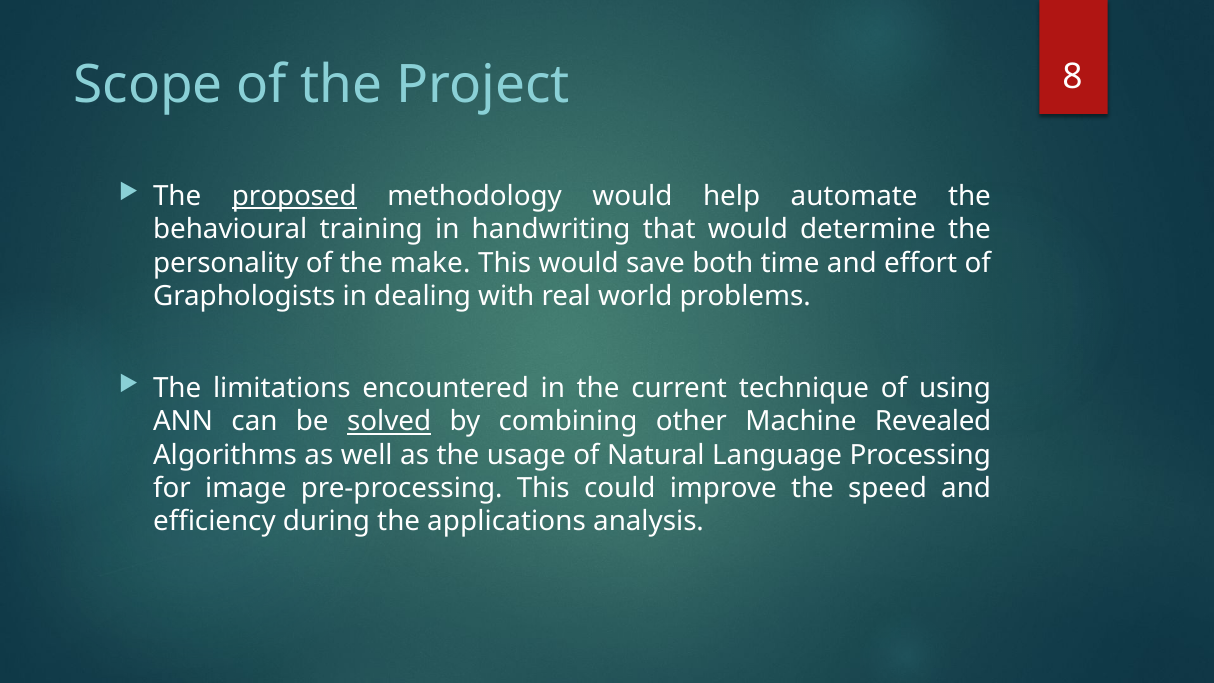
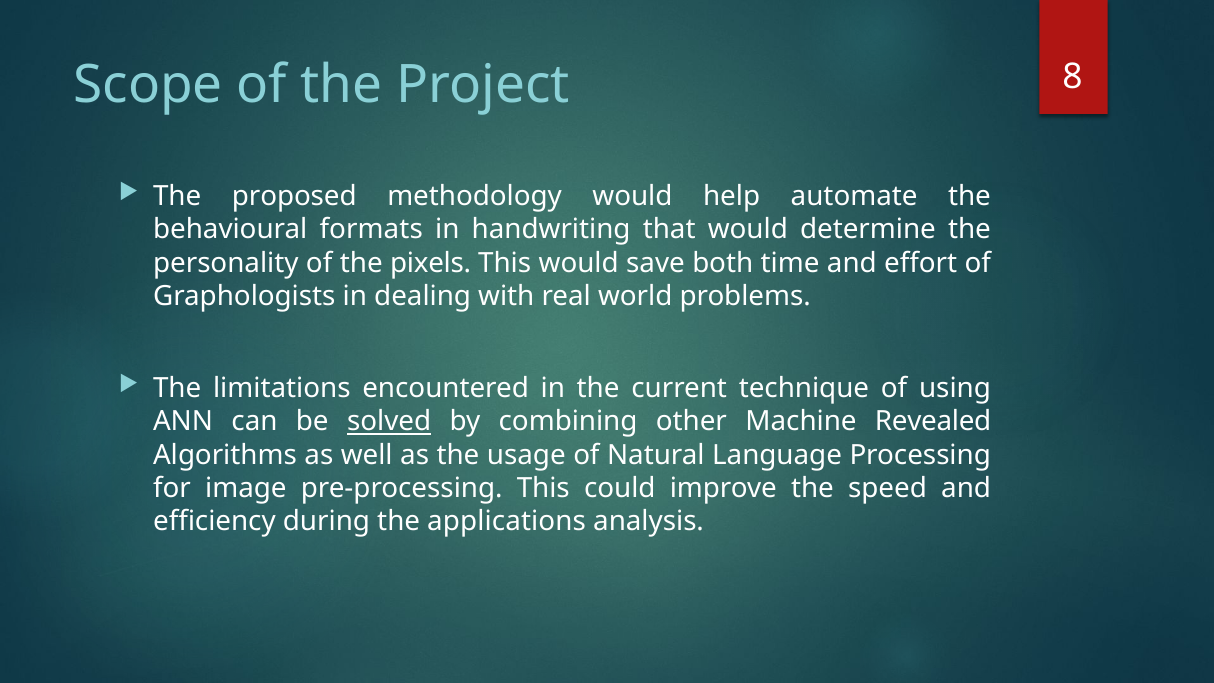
proposed underline: present -> none
training: training -> formats
make: make -> pixels
